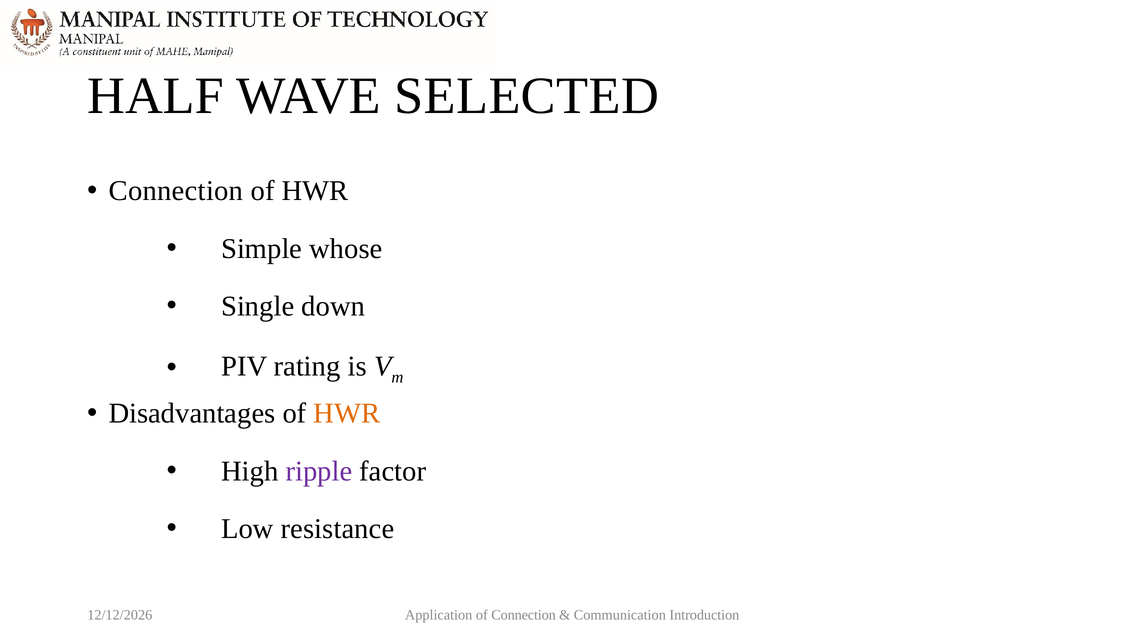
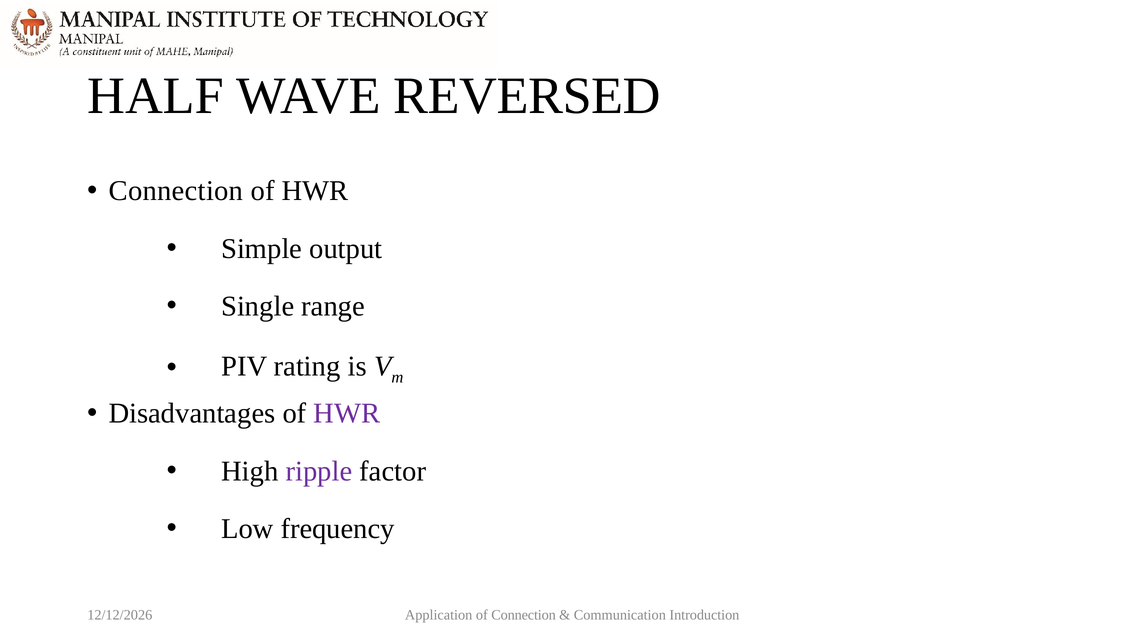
SELECTED: SELECTED -> REVERSED
whose: whose -> output
down: down -> range
HWR at (347, 413) colour: orange -> purple
resistance: resistance -> frequency
